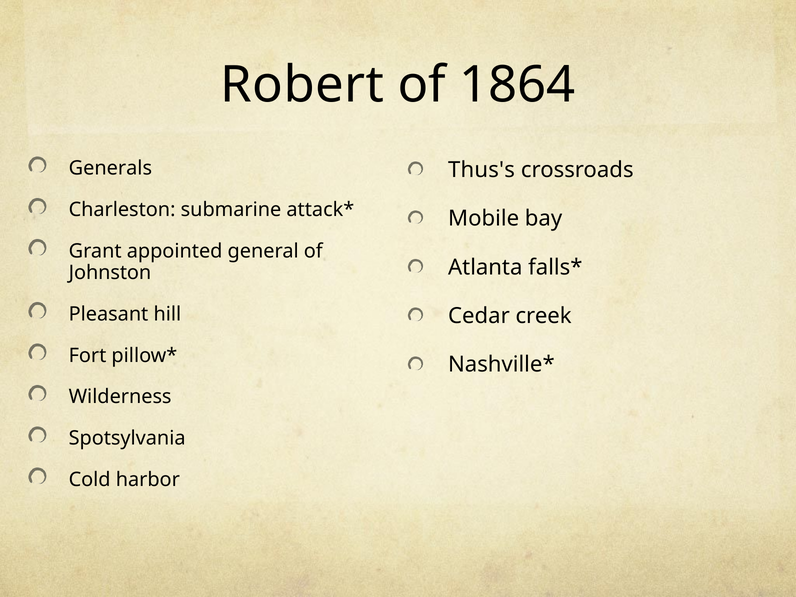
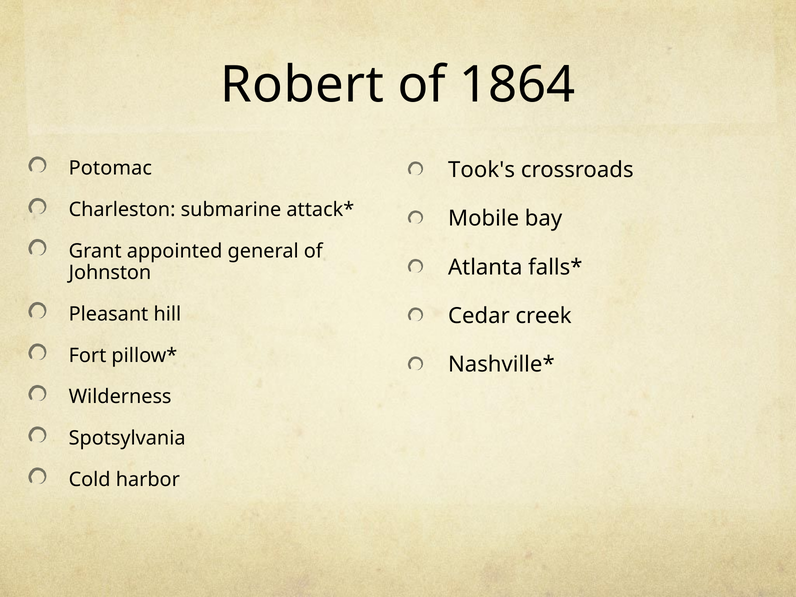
Generals: Generals -> Potomac
Thus's: Thus's -> Took's
